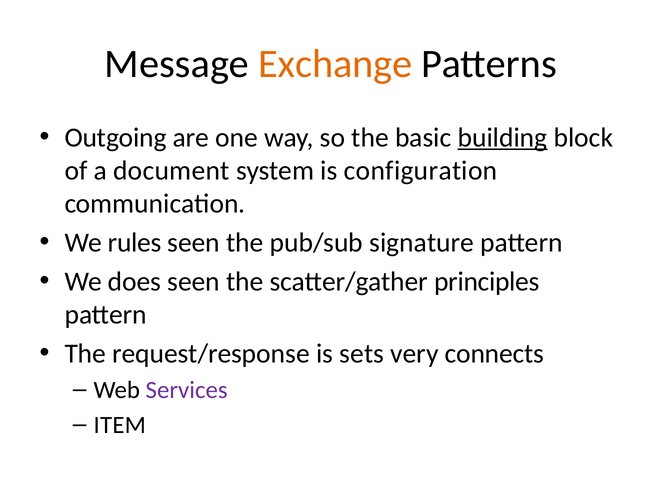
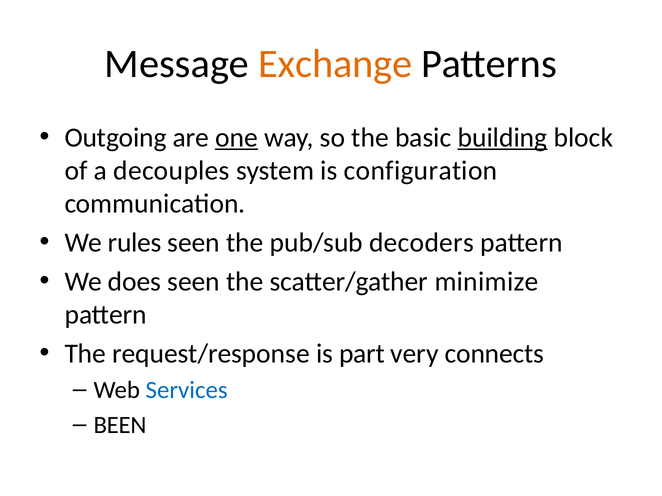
one underline: none -> present
document: document -> decouples
signature: signature -> decoders
principles: principles -> minimize
sets: sets -> part
Services colour: purple -> blue
ITEM: ITEM -> BEEN
